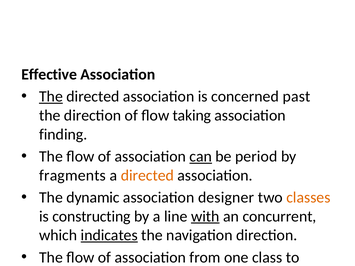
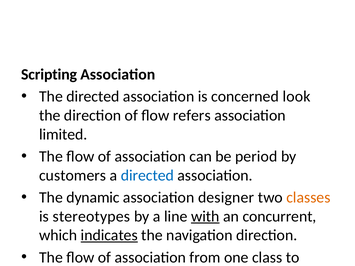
Effective: Effective -> Scripting
The at (51, 97) underline: present -> none
past: past -> look
taking: taking -> refers
finding: finding -> limited
can underline: present -> none
fragments: fragments -> customers
directed at (147, 175) colour: orange -> blue
constructing: constructing -> stereotypes
